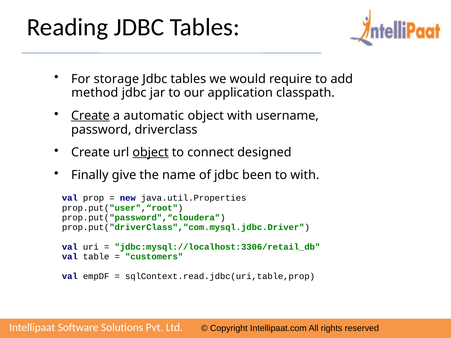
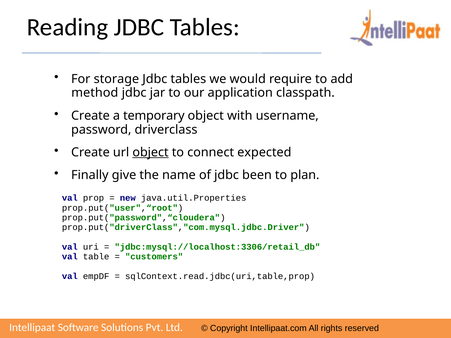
Create at (90, 116) underline: present -> none
automatic: automatic -> temporary
designed: designed -> expected
to with: with -> plan
